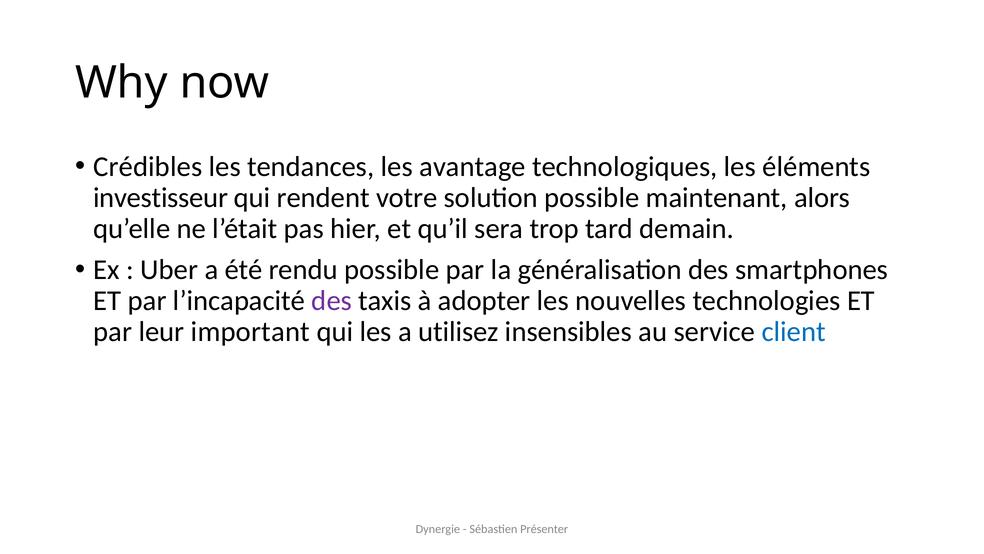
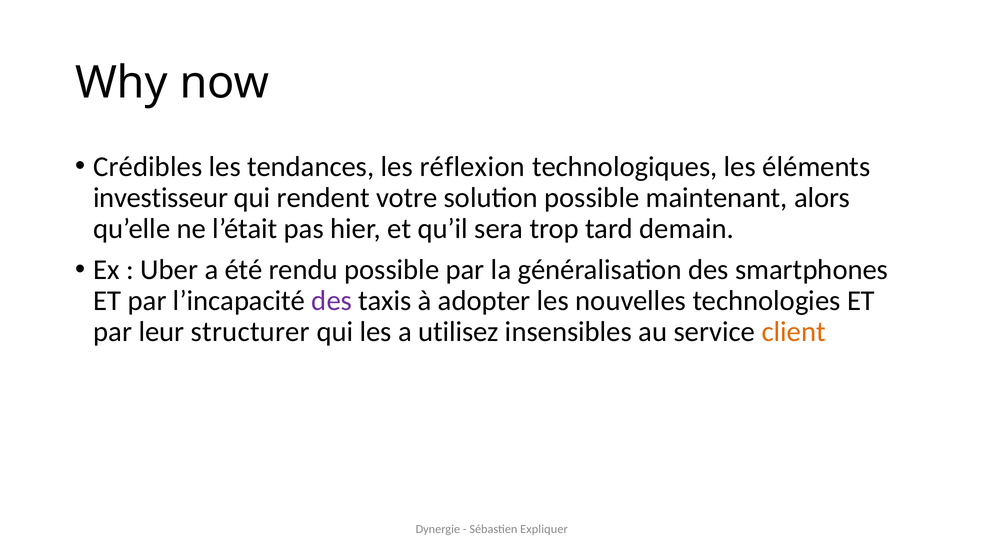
avantage: avantage -> réflexion
important: important -> structurer
client colour: blue -> orange
Présenter: Présenter -> Expliquer
